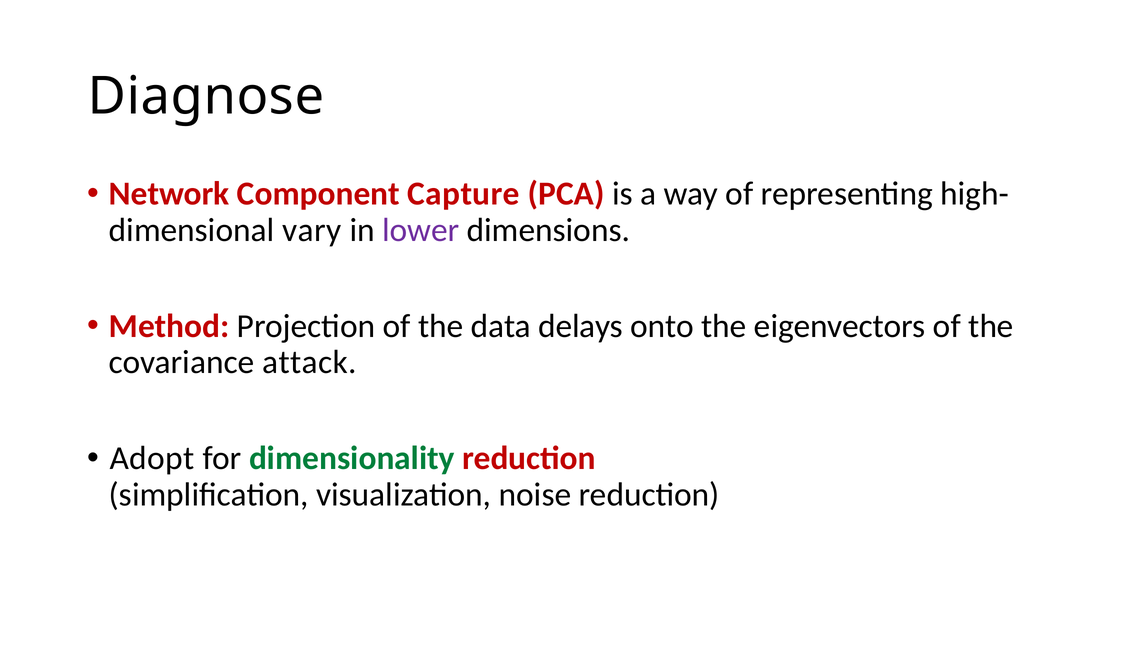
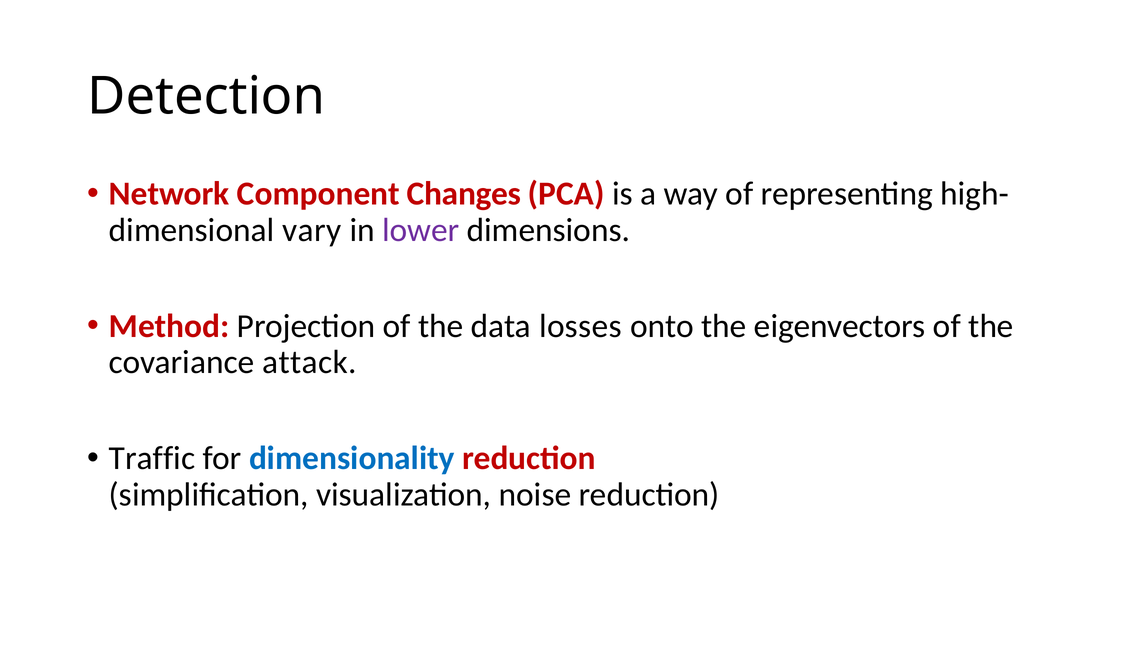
Diagnose: Diagnose -> Detection
Capture: Capture -> Changes
delays: delays -> losses
Adopt: Adopt -> Traffic
dimensionality colour: green -> blue
